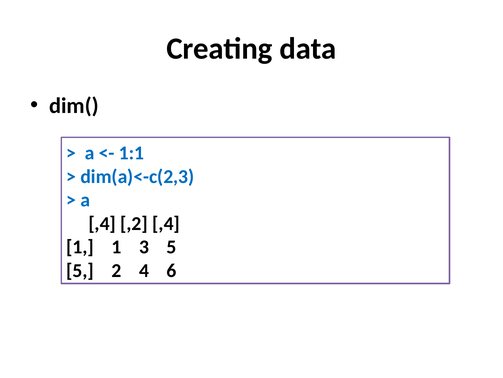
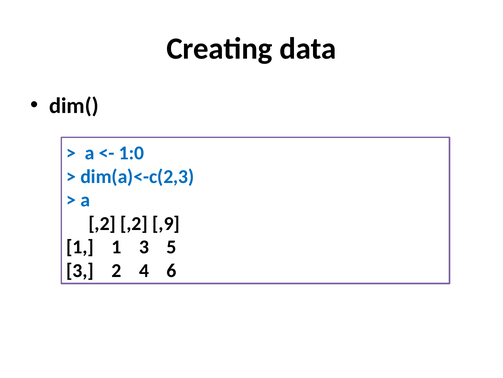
1:1: 1:1 -> 1:0
,4 at (102, 223): ,4 -> ,2
,2 ,4: ,4 -> ,9
5 at (80, 270): 5 -> 3
